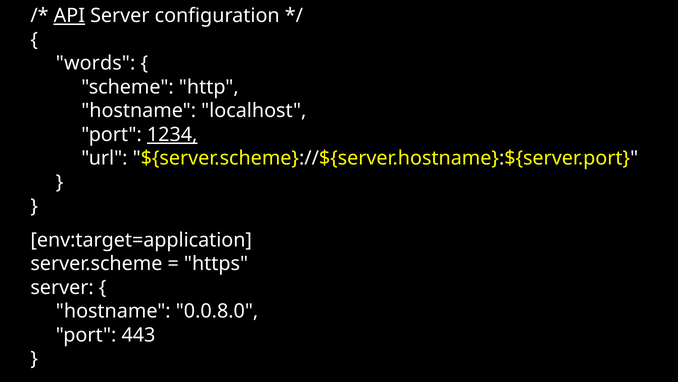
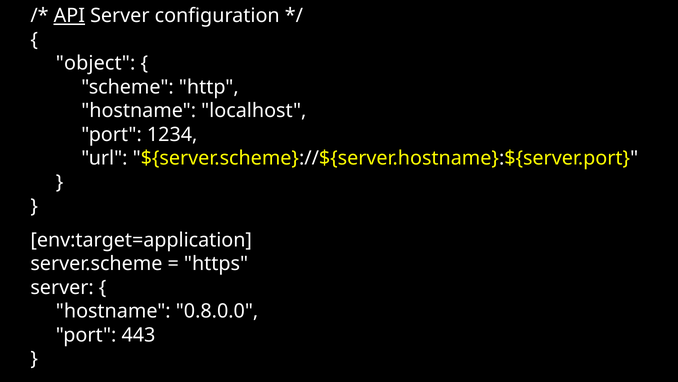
words: words -> object
1234 underline: present -> none
0.0.8.0: 0.0.8.0 -> 0.8.0.0
